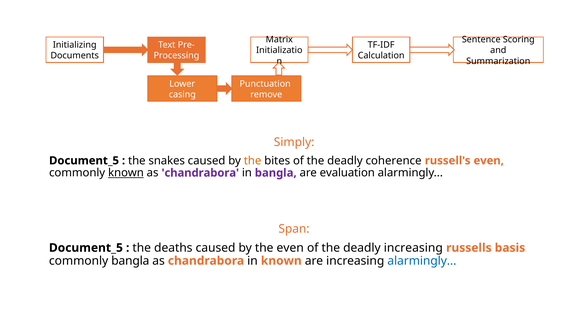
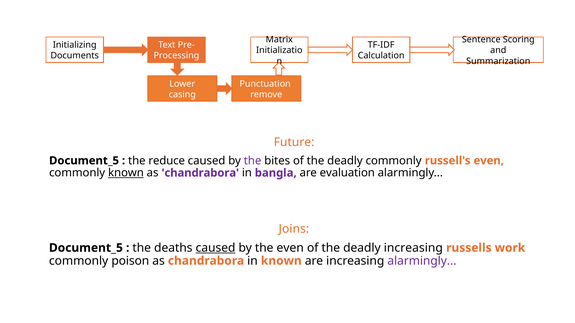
Simply: Simply -> Future
snakes: snakes -> reduce
the at (253, 161) colour: orange -> purple
deadly coherence: coherence -> commonly
Span: Span -> Joins
caused at (216, 248) underline: none -> present
basis: basis -> work
commonly bangla: bangla -> poison
alarmingly at (422, 261) colour: blue -> purple
